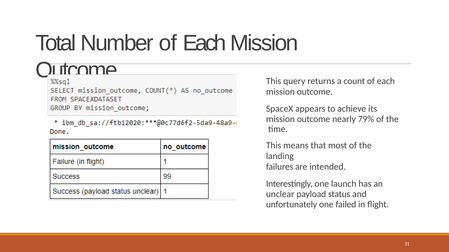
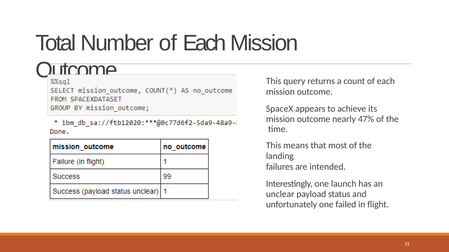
79%: 79% -> 47%
